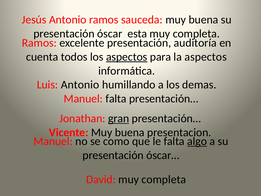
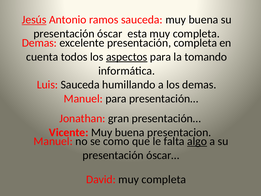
Jesús underline: none -> present
Ramos at (39, 43): Ramos -> Demas
presentación auditoría: auditoría -> completa
la aspectos: aspectos -> tomando
Luis Antonio: Antonio -> Sauceda
Manuel falta: falta -> para
gran underline: present -> none
